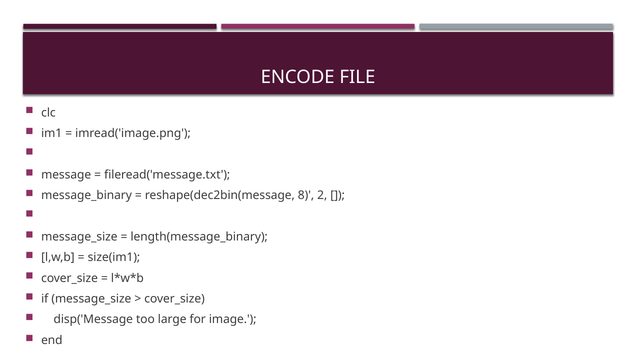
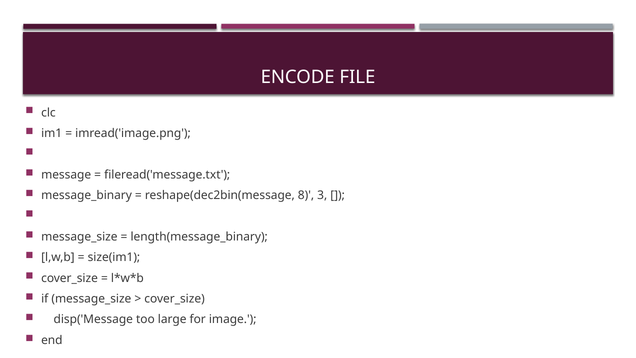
2: 2 -> 3
